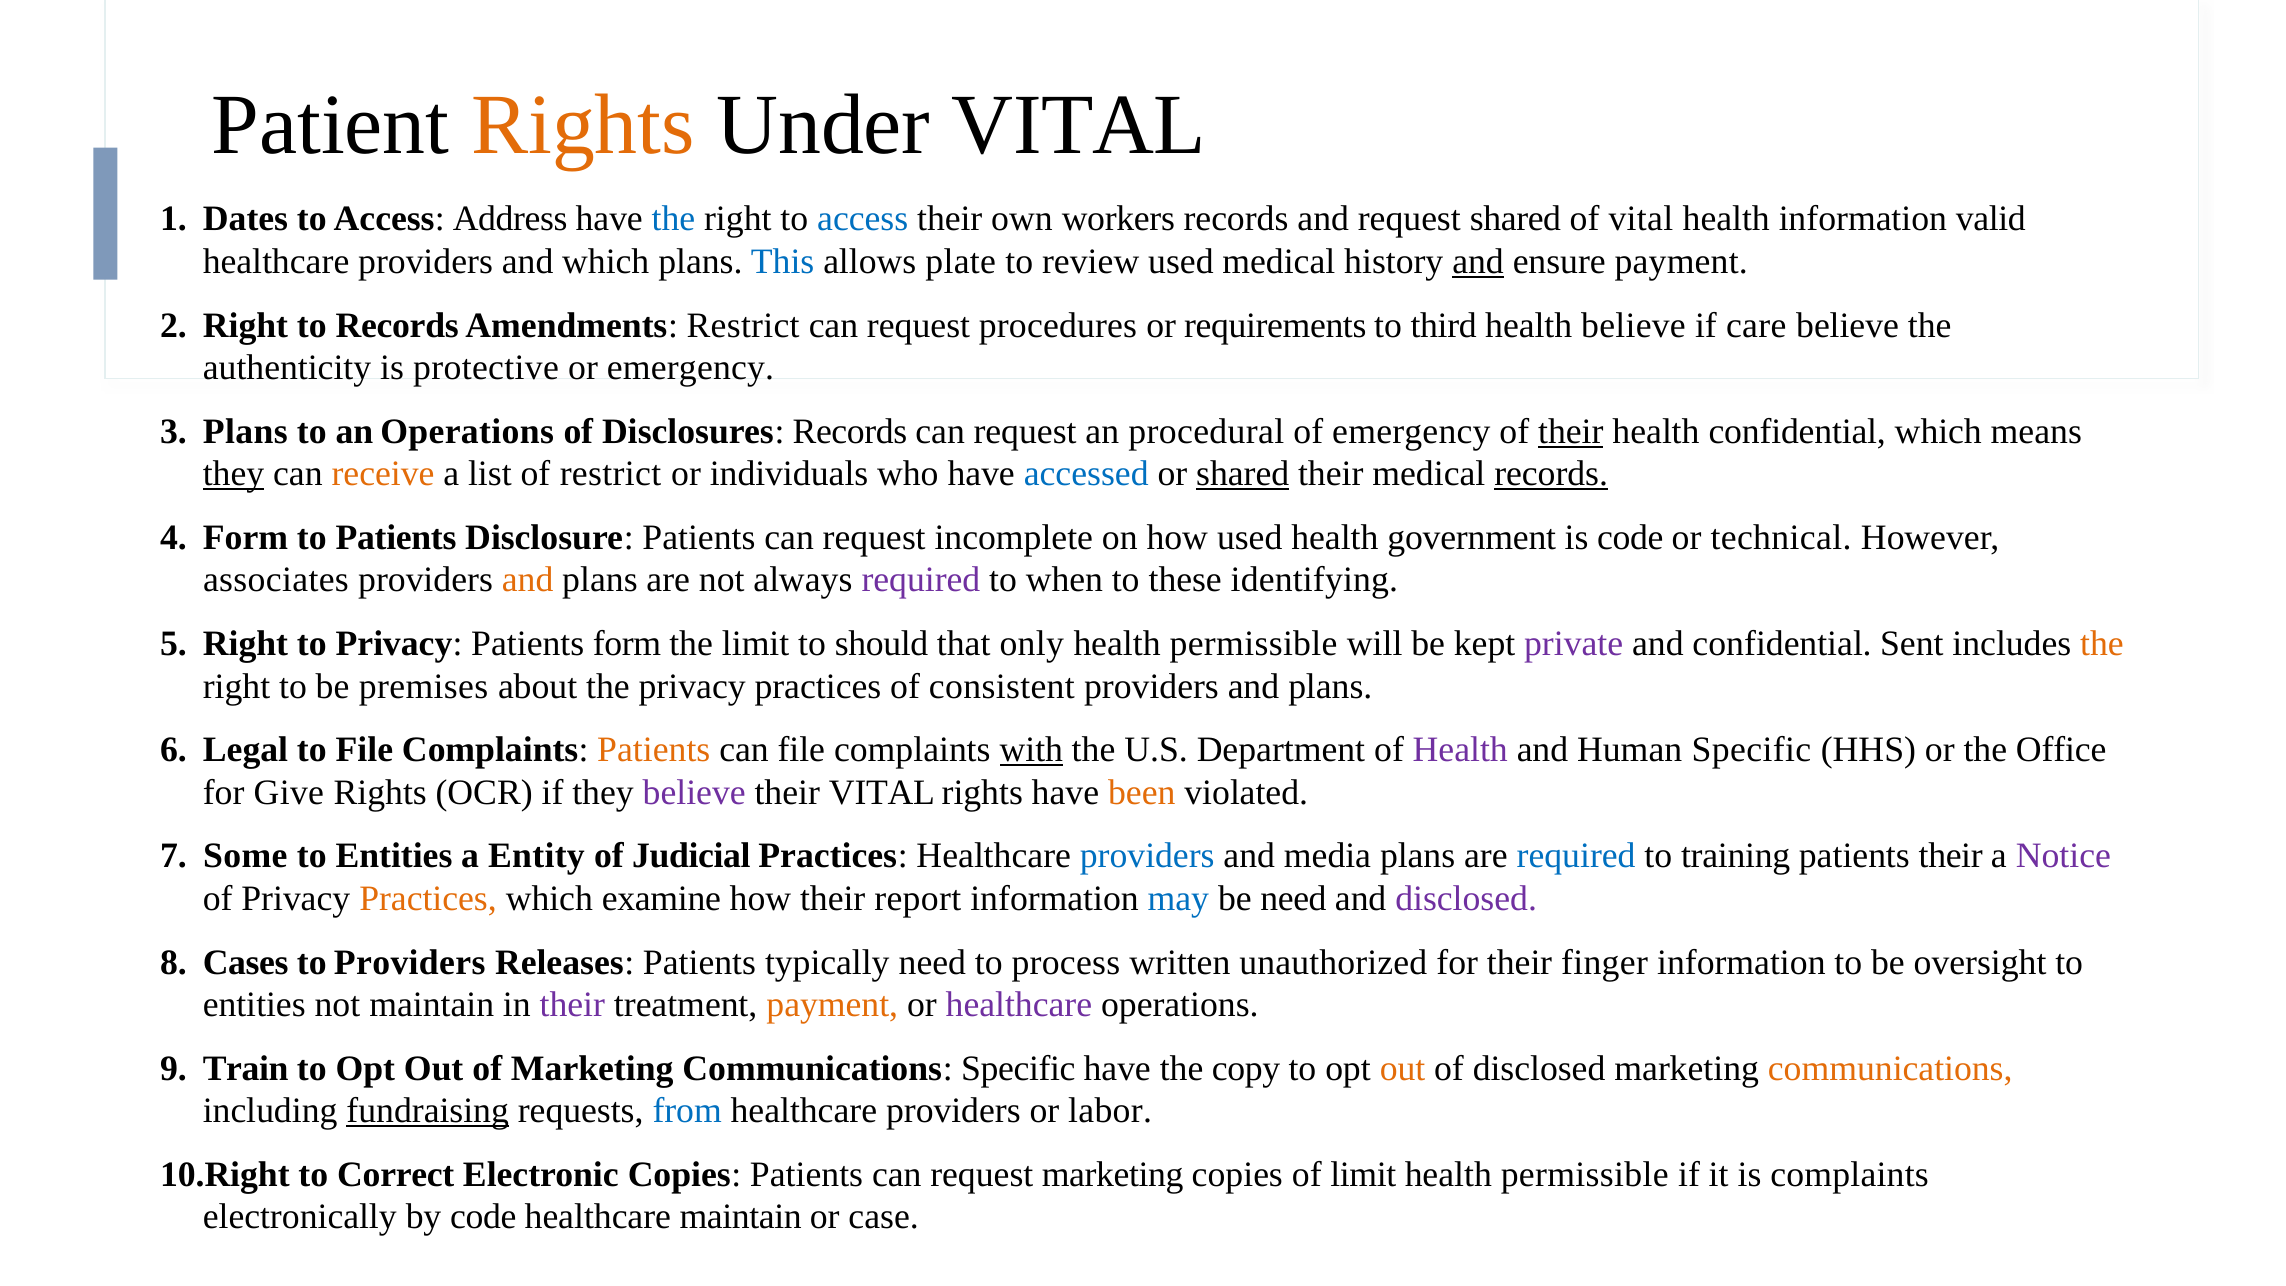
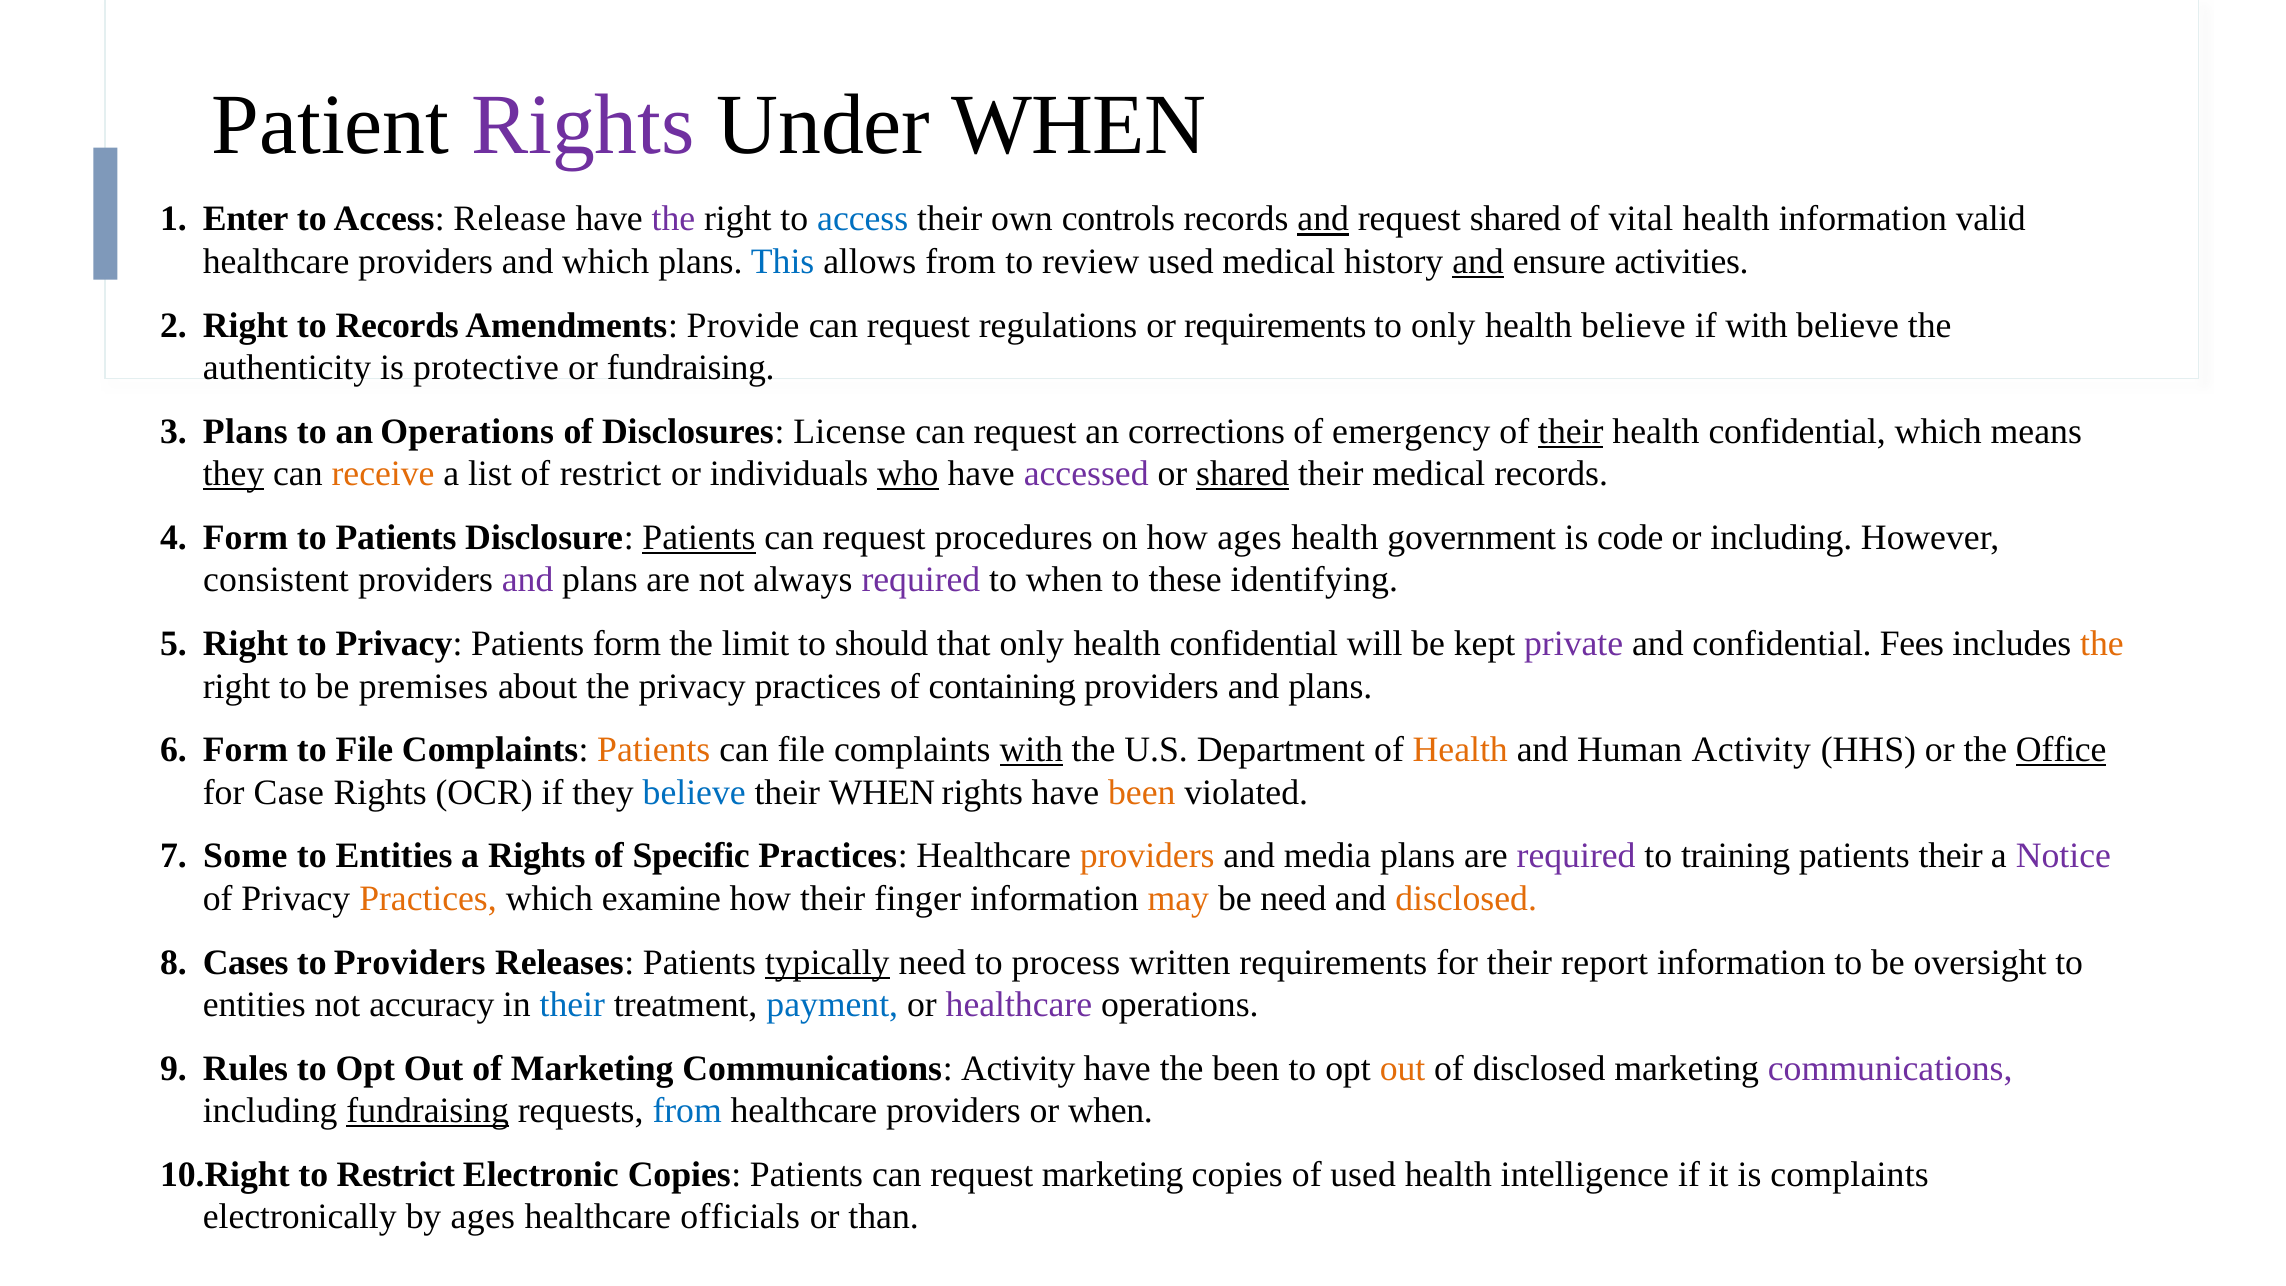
Rights at (583, 125) colour: orange -> purple
Under VITAL: VITAL -> WHEN
Dates: Dates -> Enter
Address: Address -> Release
the at (674, 219) colour: blue -> purple
workers: workers -> controls
and at (1323, 219) underline: none -> present
allows plate: plate -> from
ensure payment: payment -> activities
Amendments Restrict: Restrict -> Provide
procedures: procedures -> regulations
to third: third -> only
if care: care -> with
or emergency: emergency -> fundraising
Disclosures Records: Records -> License
procedural: procedural -> corrections
who underline: none -> present
accessed colour: blue -> purple
records at (1551, 474) underline: present -> none
Patients at (699, 538) underline: none -> present
incomplete: incomplete -> procedures
how used: used -> ages
or technical: technical -> including
associates: associates -> consistent
and at (528, 580) colour: orange -> purple
permissible at (1254, 644): permissible -> confidential
Sent: Sent -> Fees
consistent: consistent -> containing
Legal at (246, 750): Legal -> Form
Health at (1460, 750) colour: purple -> orange
Human Specific: Specific -> Activity
Office underline: none -> present
Give: Give -> Case
believe at (694, 792) colour: purple -> blue
their VITAL: VITAL -> WHEN
a Entity: Entity -> Rights
Judicial: Judicial -> Specific
providers at (1147, 856) colour: blue -> orange
required at (1576, 856) colour: blue -> purple
report: report -> finger
may colour: blue -> orange
disclosed at (1466, 899) colour: purple -> orange
typically underline: none -> present
written unauthorized: unauthorized -> requirements
finger: finger -> report
not maintain: maintain -> accuracy
their at (572, 1005) colour: purple -> blue
payment at (832, 1005) colour: orange -> blue
Train: Train -> Rules
Communications Specific: Specific -> Activity
the copy: copy -> been
communications at (1890, 1068) colour: orange -> purple
or labor: labor -> when
to Correct: Correct -> Restrict
of limit: limit -> used
permissible at (1585, 1175): permissible -> intelligence
by code: code -> ages
healthcare maintain: maintain -> officials
case: case -> than
